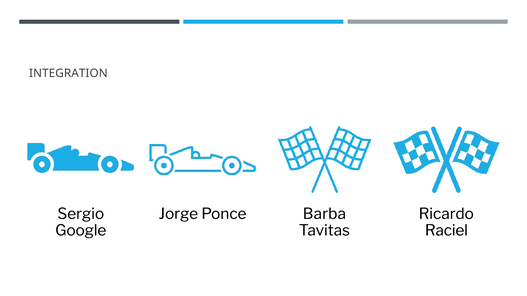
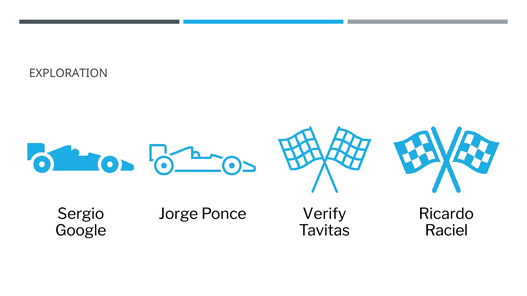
INTEGRATION: INTEGRATION -> EXPLORATION
Barba: Barba -> Verify
